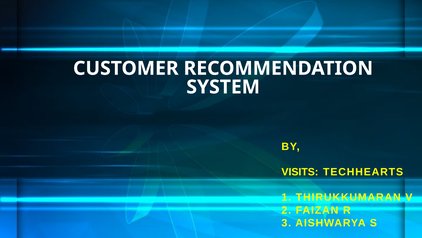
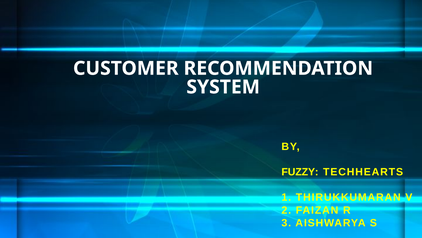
VISITS: VISITS -> FUZZY
